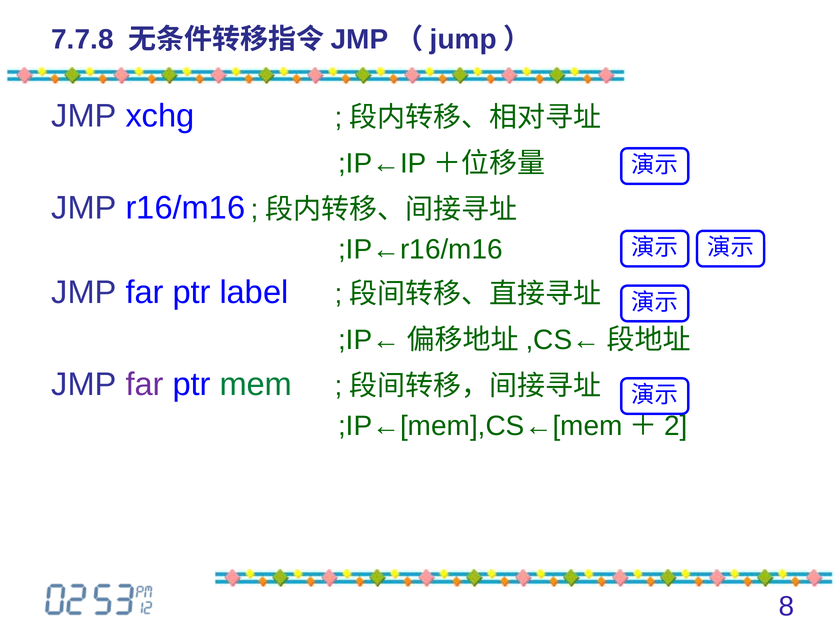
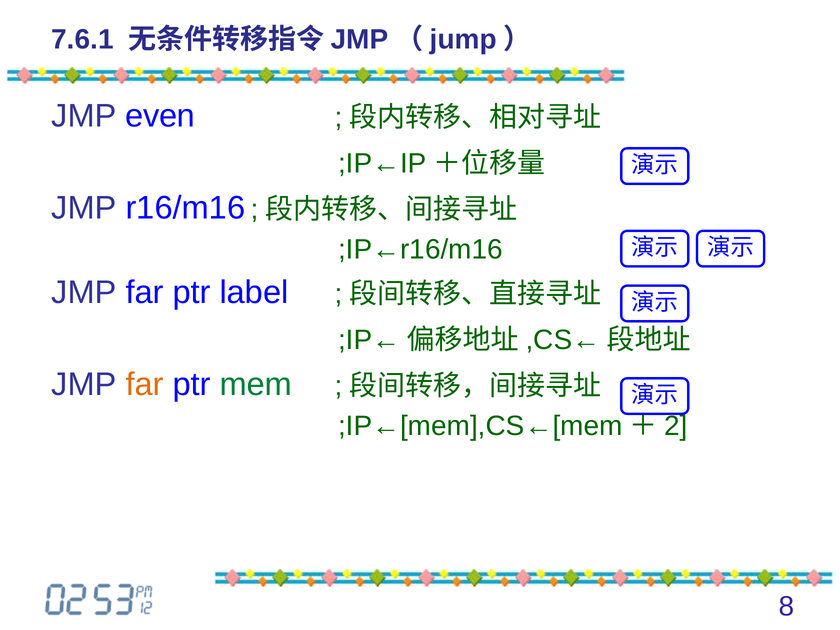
7.7.8: 7.7.8 -> 7.6.1
xchg: xchg -> even
far at (145, 384) colour: purple -> orange
